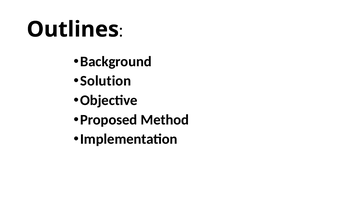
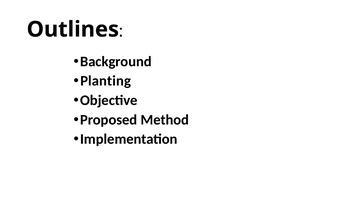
Solution: Solution -> Planting
